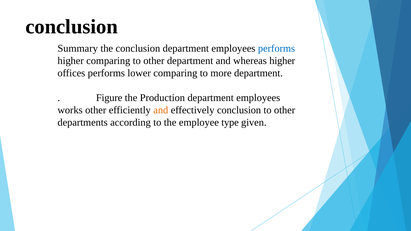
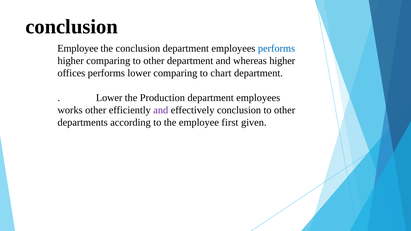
Summary at (78, 49): Summary -> Employee
more: more -> chart
Figure at (109, 98): Figure -> Lower
and at (161, 110) colour: orange -> purple
type: type -> first
